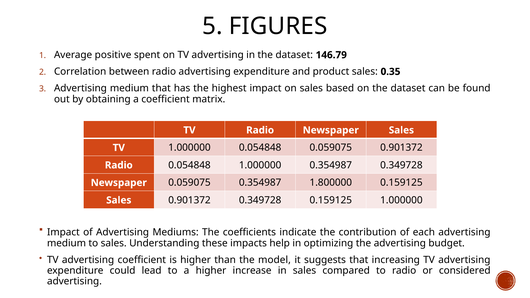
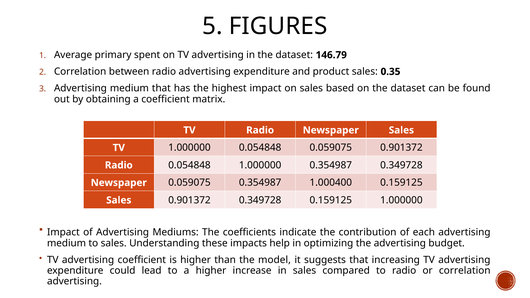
positive: positive -> primary
1.800000: 1.800000 -> 1.000400
or considered: considered -> correlation
